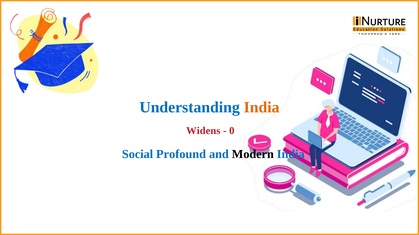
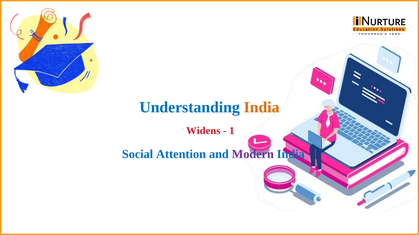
0: 0 -> 1
Profound: Profound -> Attention
Modern colour: black -> purple
